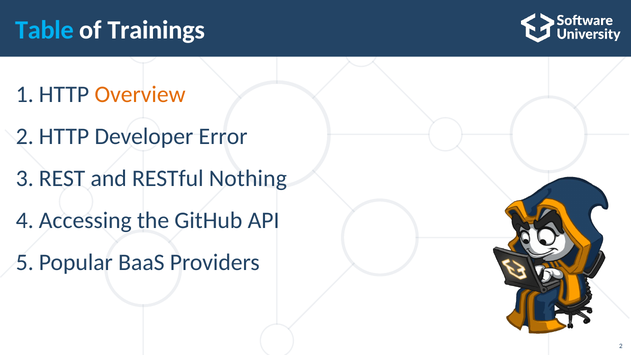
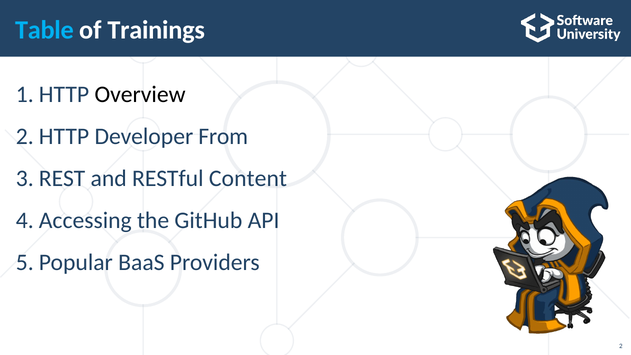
Overview colour: orange -> black
Error: Error -> From
Nothing: Nothing -> Content
